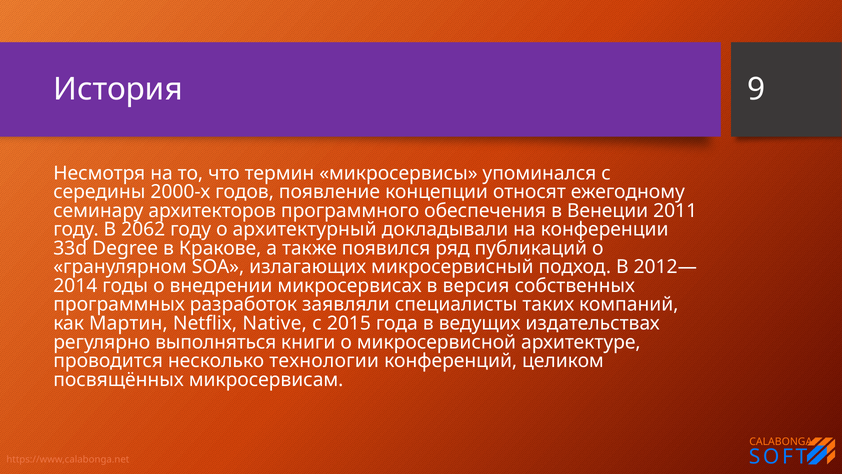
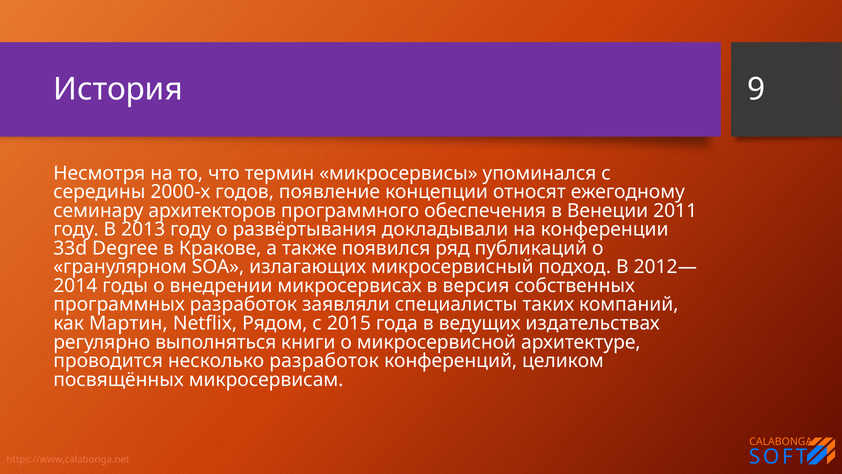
2062: 2062 -> 2013
архитектурный: архитектурный -> развёртывания
Native: Native -> Рядом
несколько технологии: технологии -> разработок
